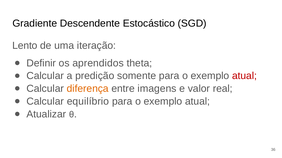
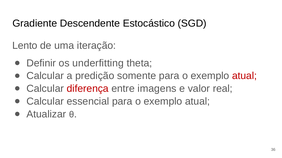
aprendidos: aprendidos -> underfitting
diferença colour: orange -> red
equilíbrio: equilíbrio -> essencial
